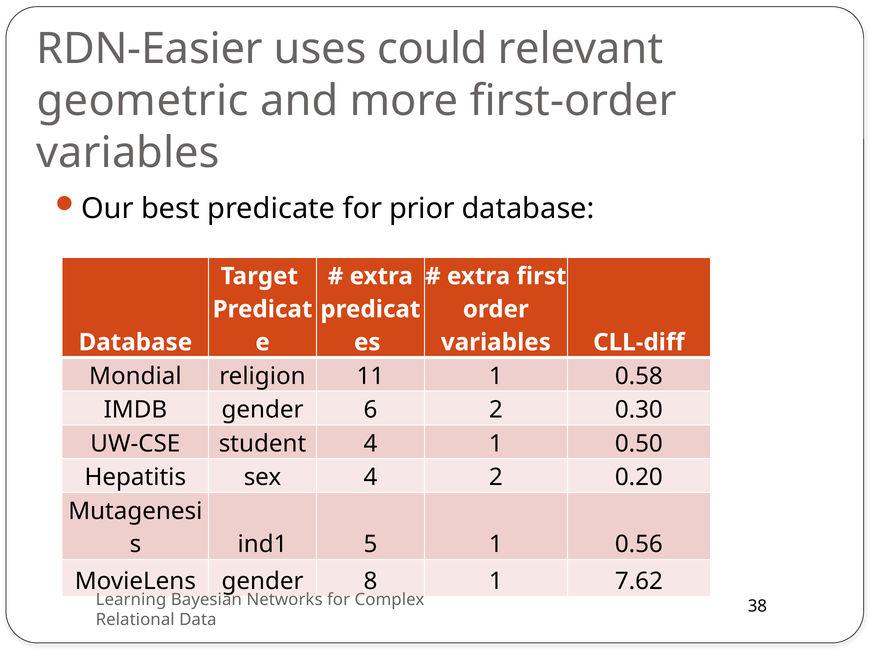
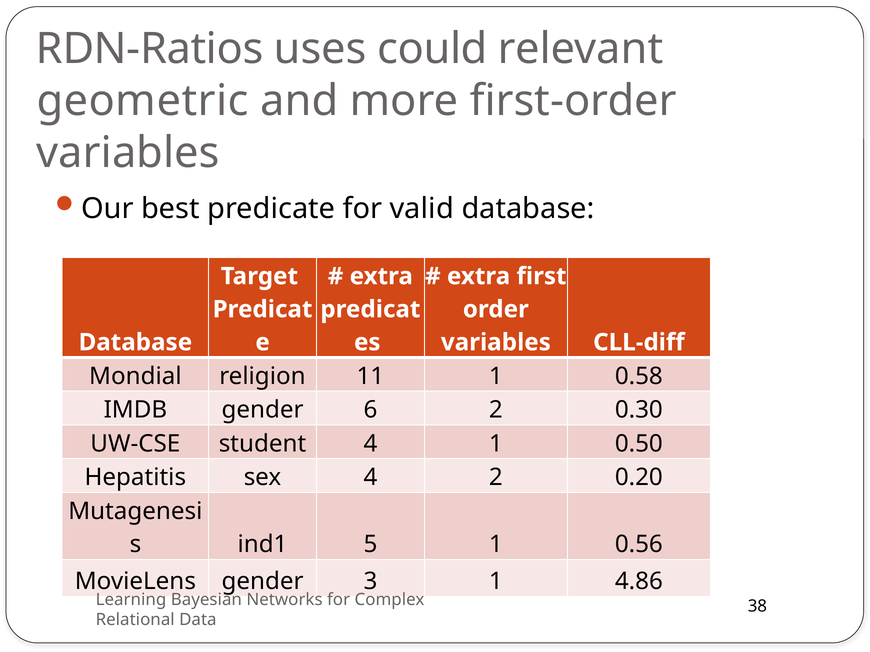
RDN-Easier: RDN-Easier -> RDN-Ratios
prior: prior -> valid
8: 8 -> 3
7.62: 7.62 -> 4.86
